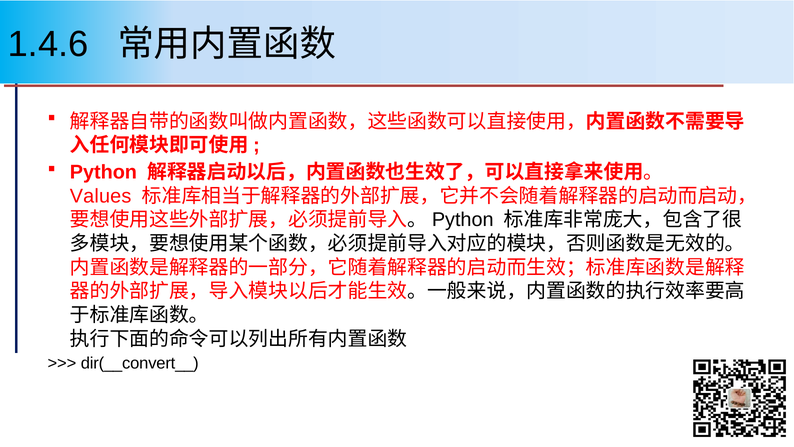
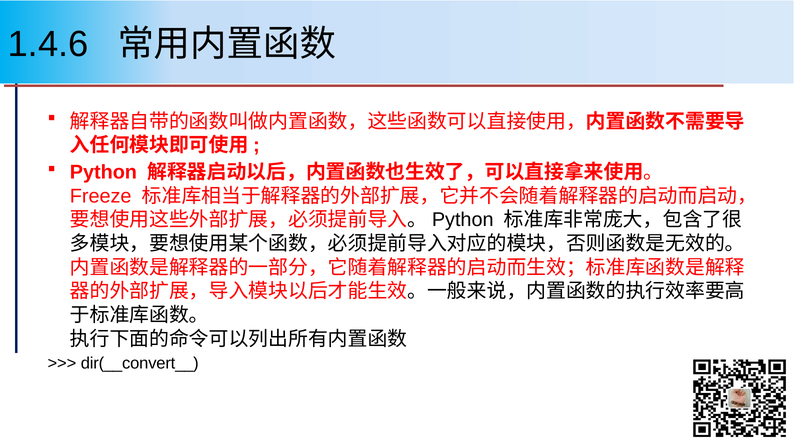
Values: Values -> Freeze
